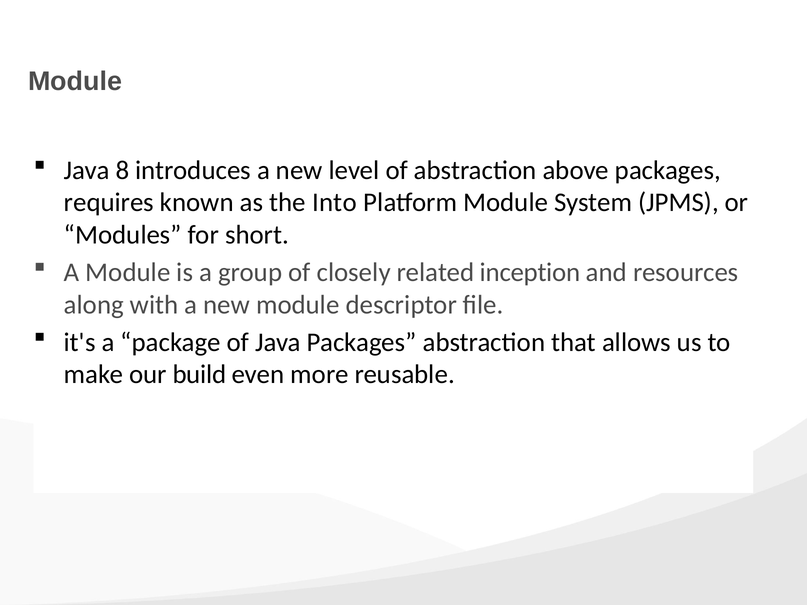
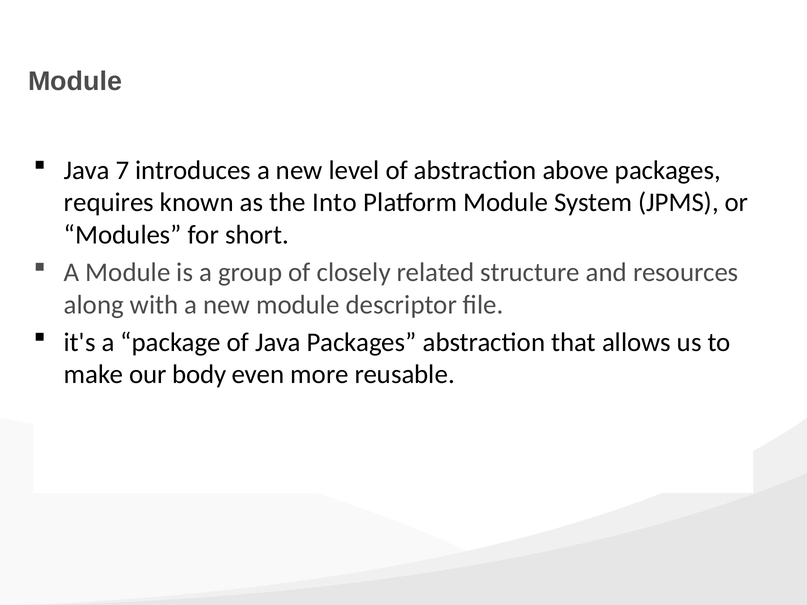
8: 8 -> 7
inception: inception -> structure
build: build -> body
